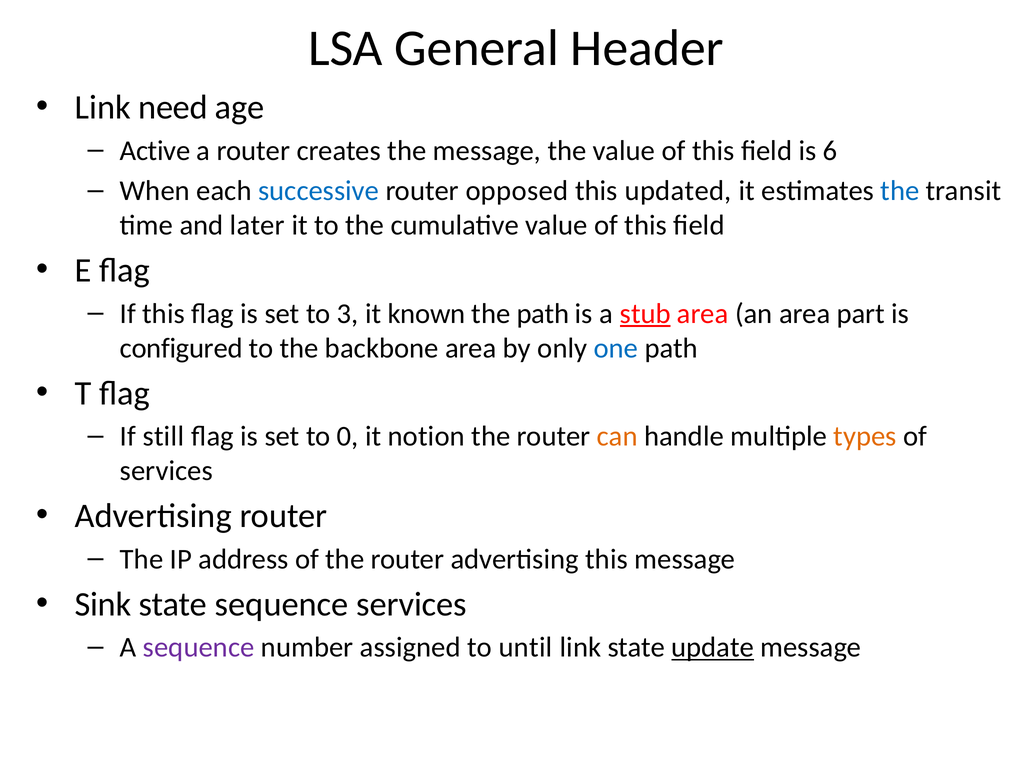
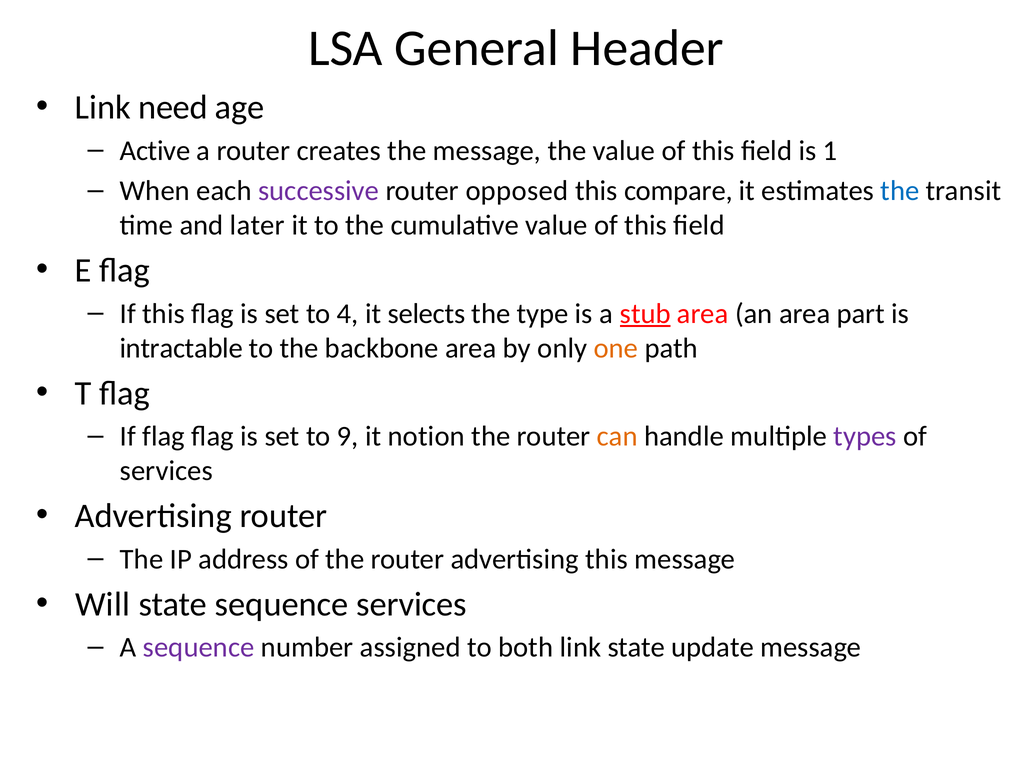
6: 6 -> 1
successive colour: blue -> purple
updated: updated -> compare
3: 3 -> 4
known: known -> selects
the path: path -> type
configured: configured -> intractable
one colour: blue -> orange
If still: still -> flag
0: 0 -> 9
types colour: orange -> purple
Sink: Sink -> Will
until: until -> both
update underline: present -> none
